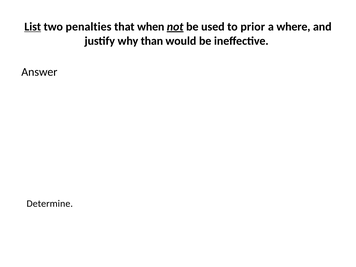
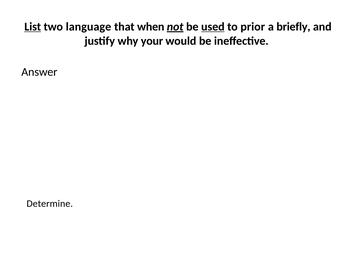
penalties: penalties -> language
used underline: none -> present
where: where -> briefly
than: than -> your
